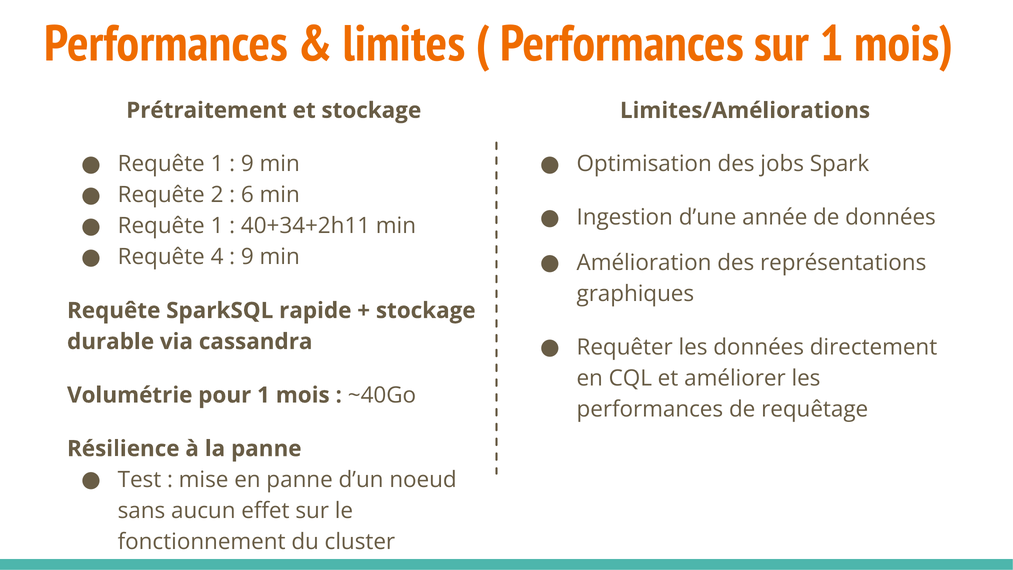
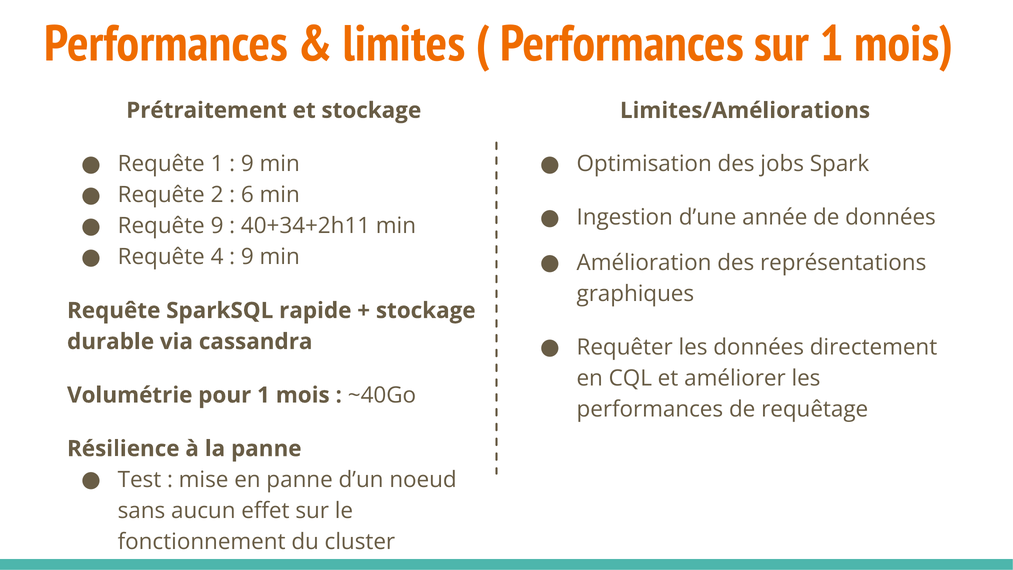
1 at (217, 226): 1 -> 9
